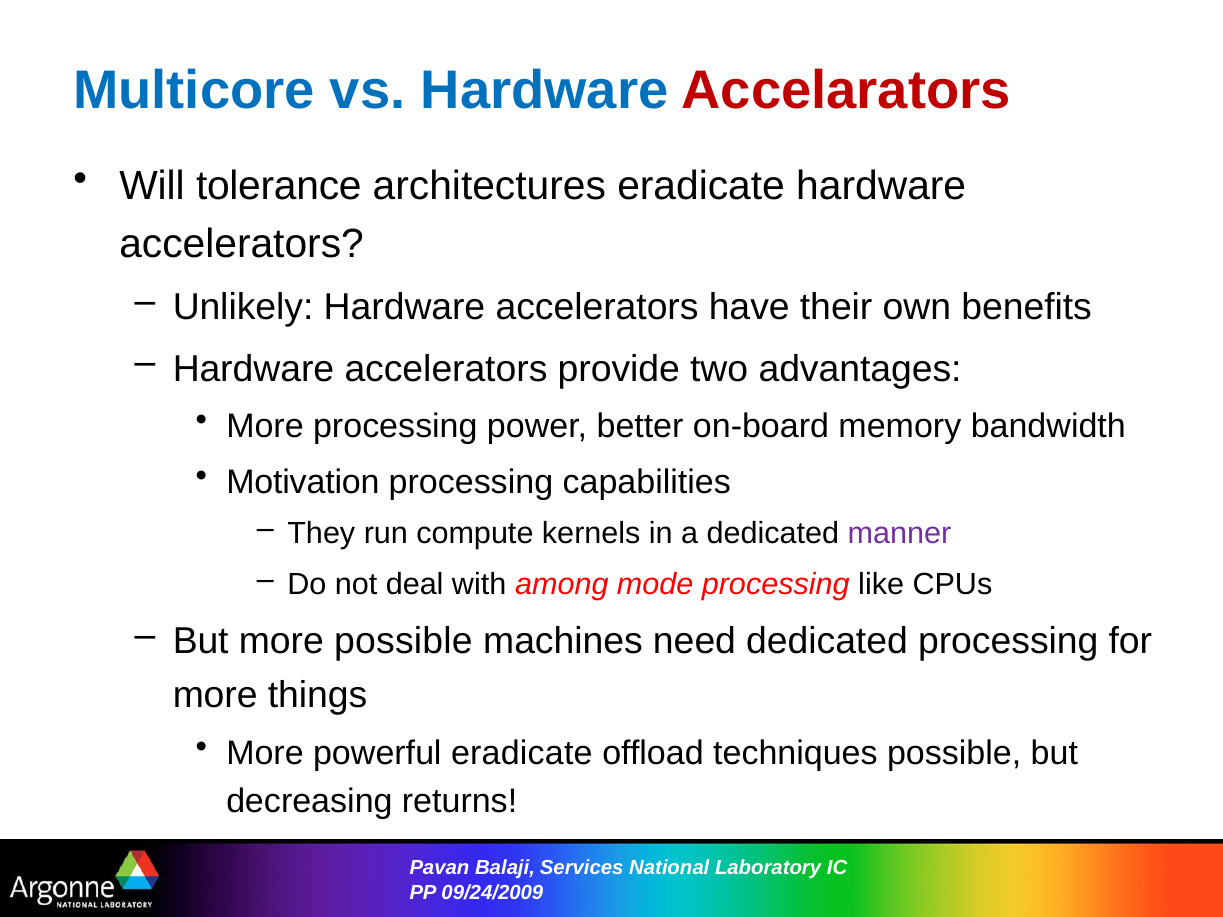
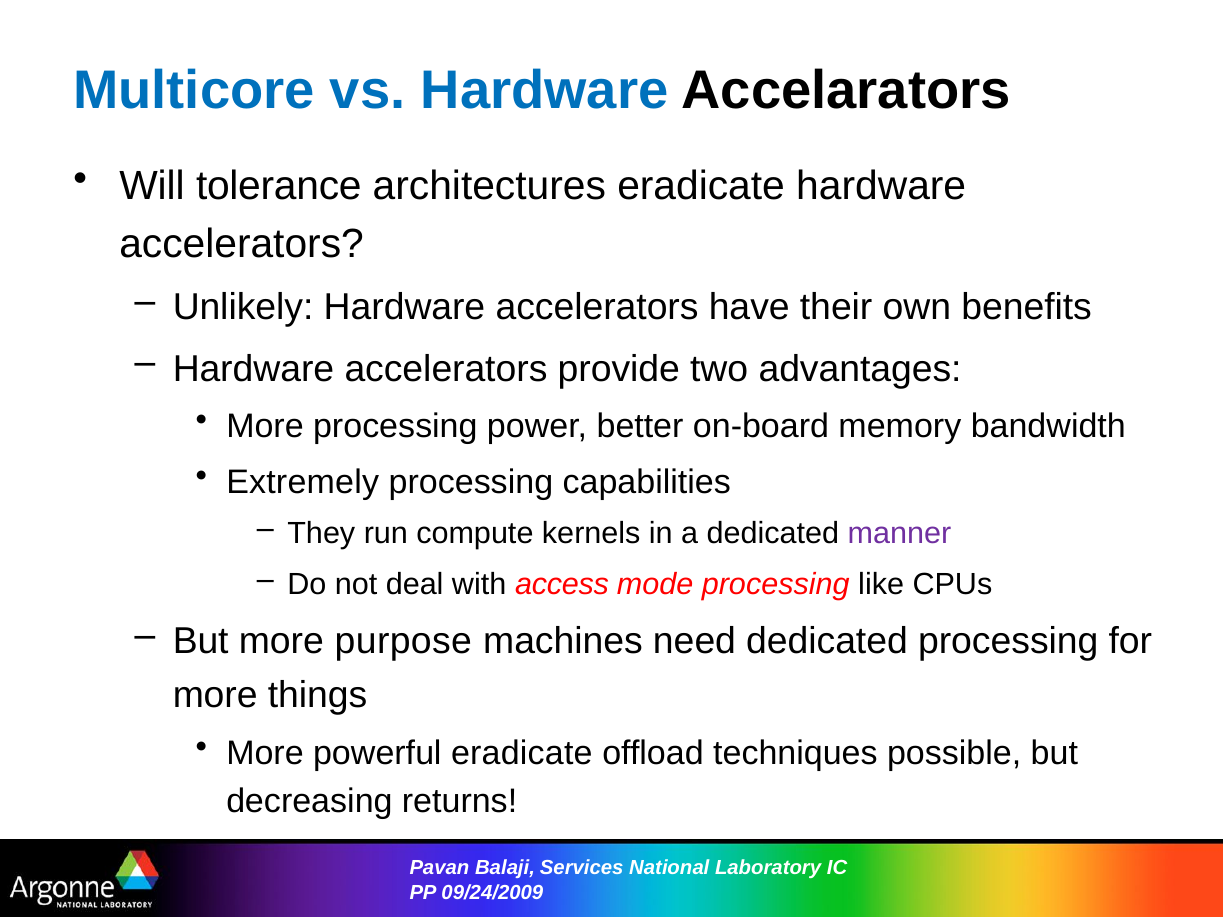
Accelarators colour: red -> black
Motivation: Motivation -> Extremely
among: among -> access
more possible: possible -> purpose
